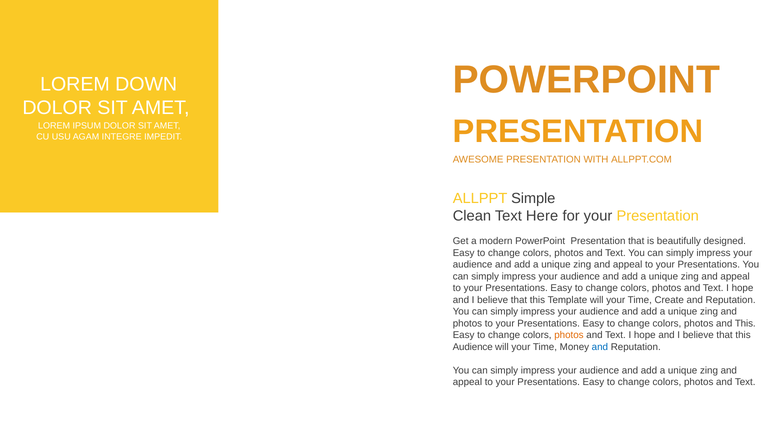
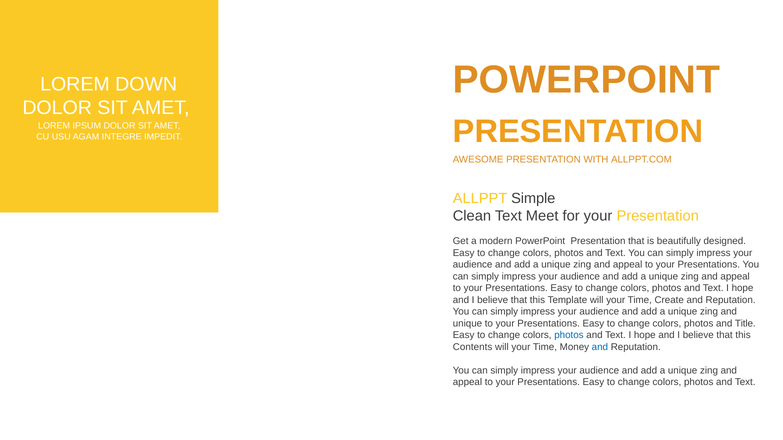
Here: Here -> Meet
photos at (467, 324): photos -> unique
and This: This -> Title
photos at (569, 335) colour: orange -> blue
Audience at (473, 347): Audience -> Contents
